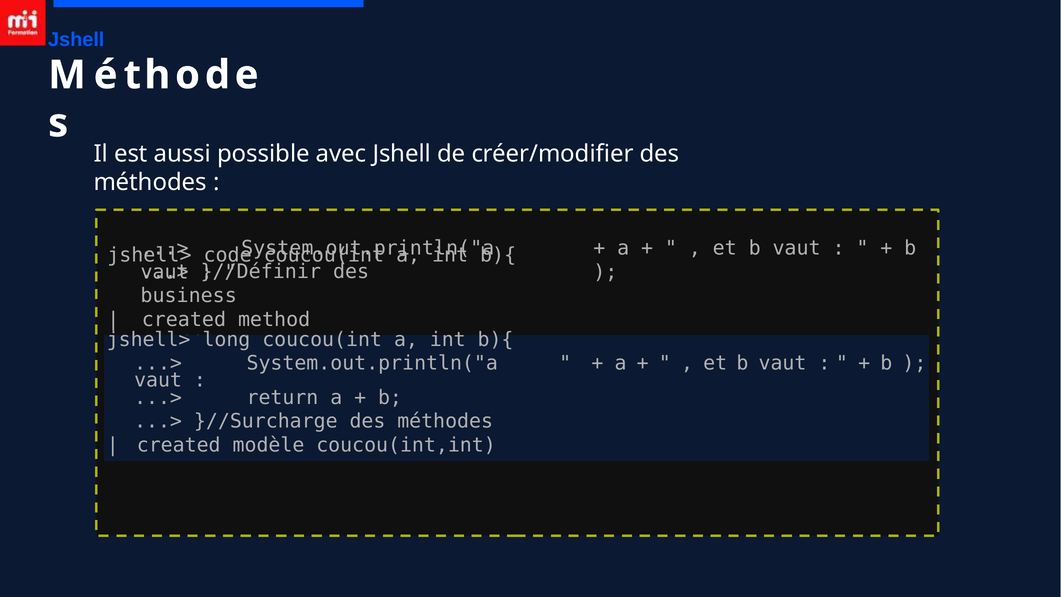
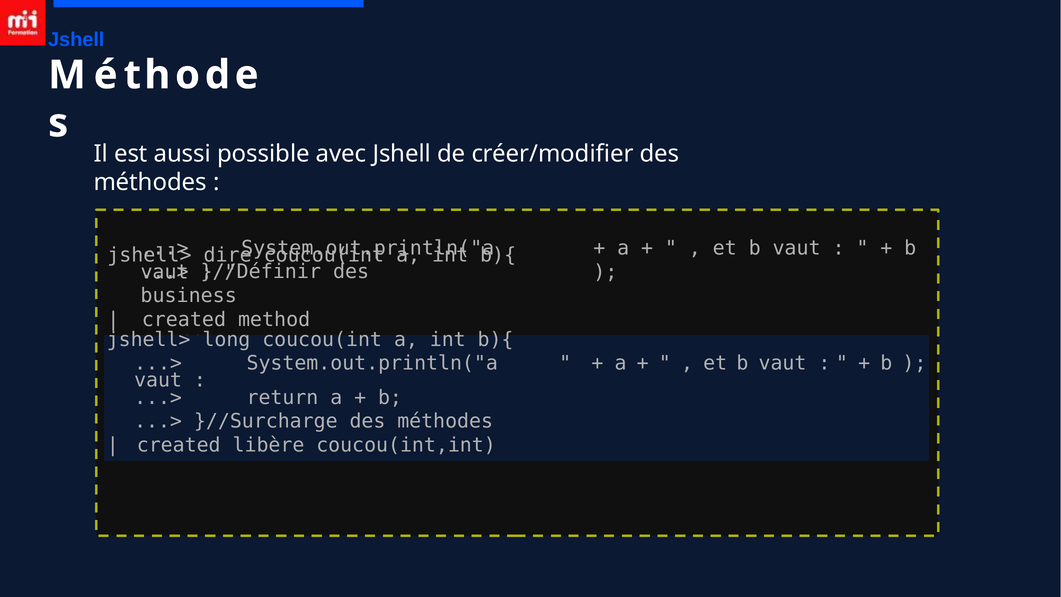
code: code -> dire
modèle: modèle -> libère
